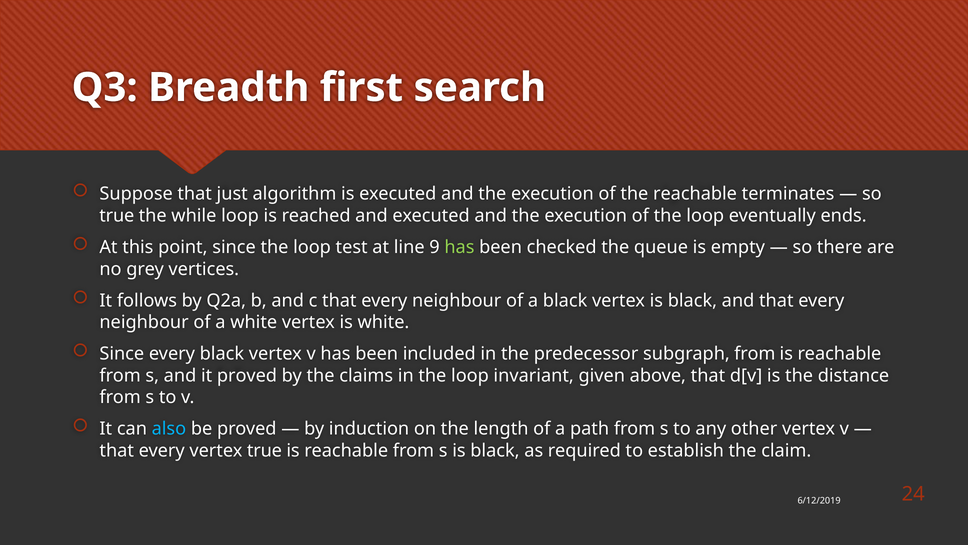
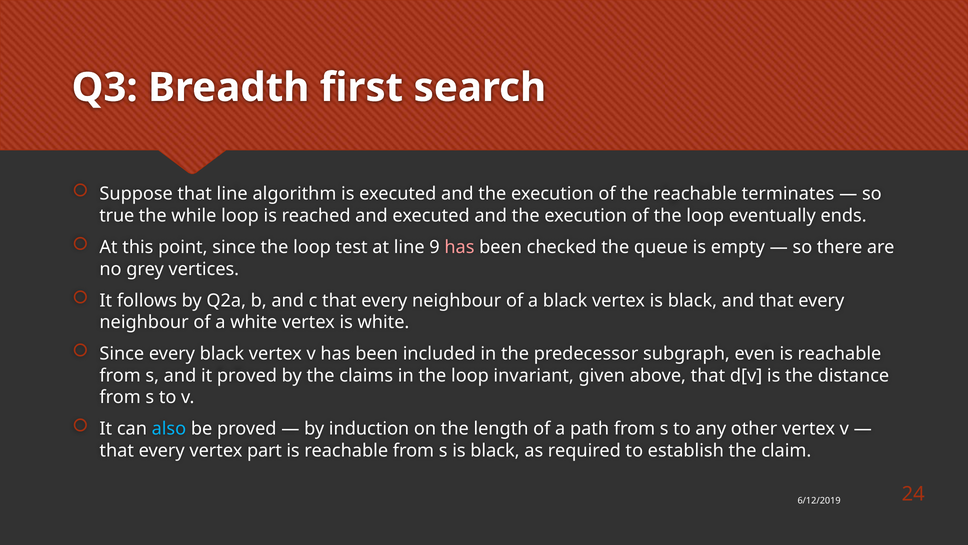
that just: just -> line
has at (459, 247) colour: light green -> pink
subgraph from: from -> even
vertex true: true -> part
